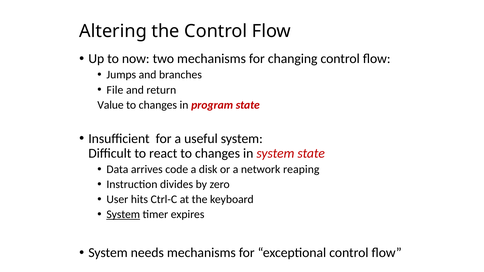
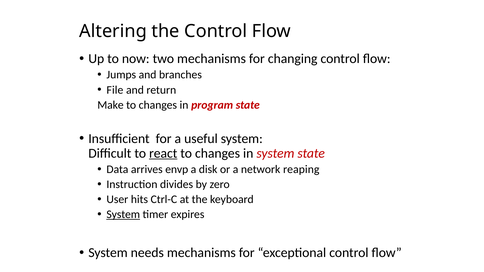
Value: Value -> Make
react underline: none -> present
code: code -> envp
